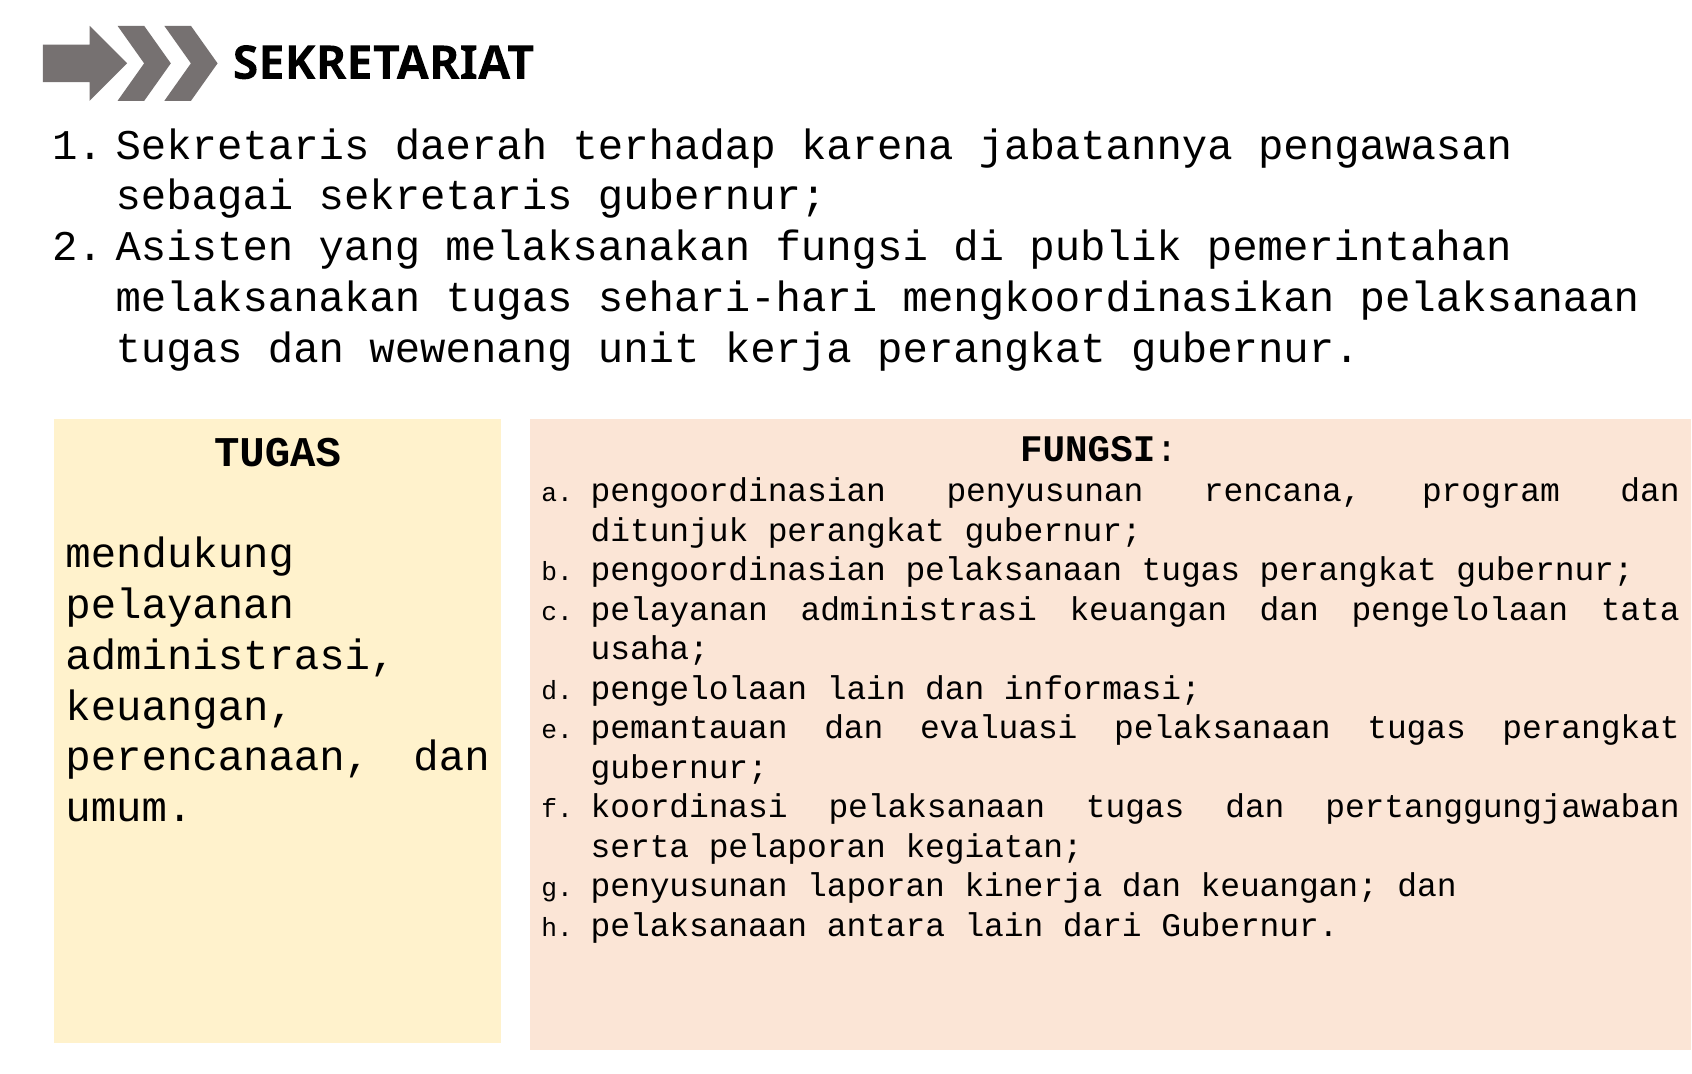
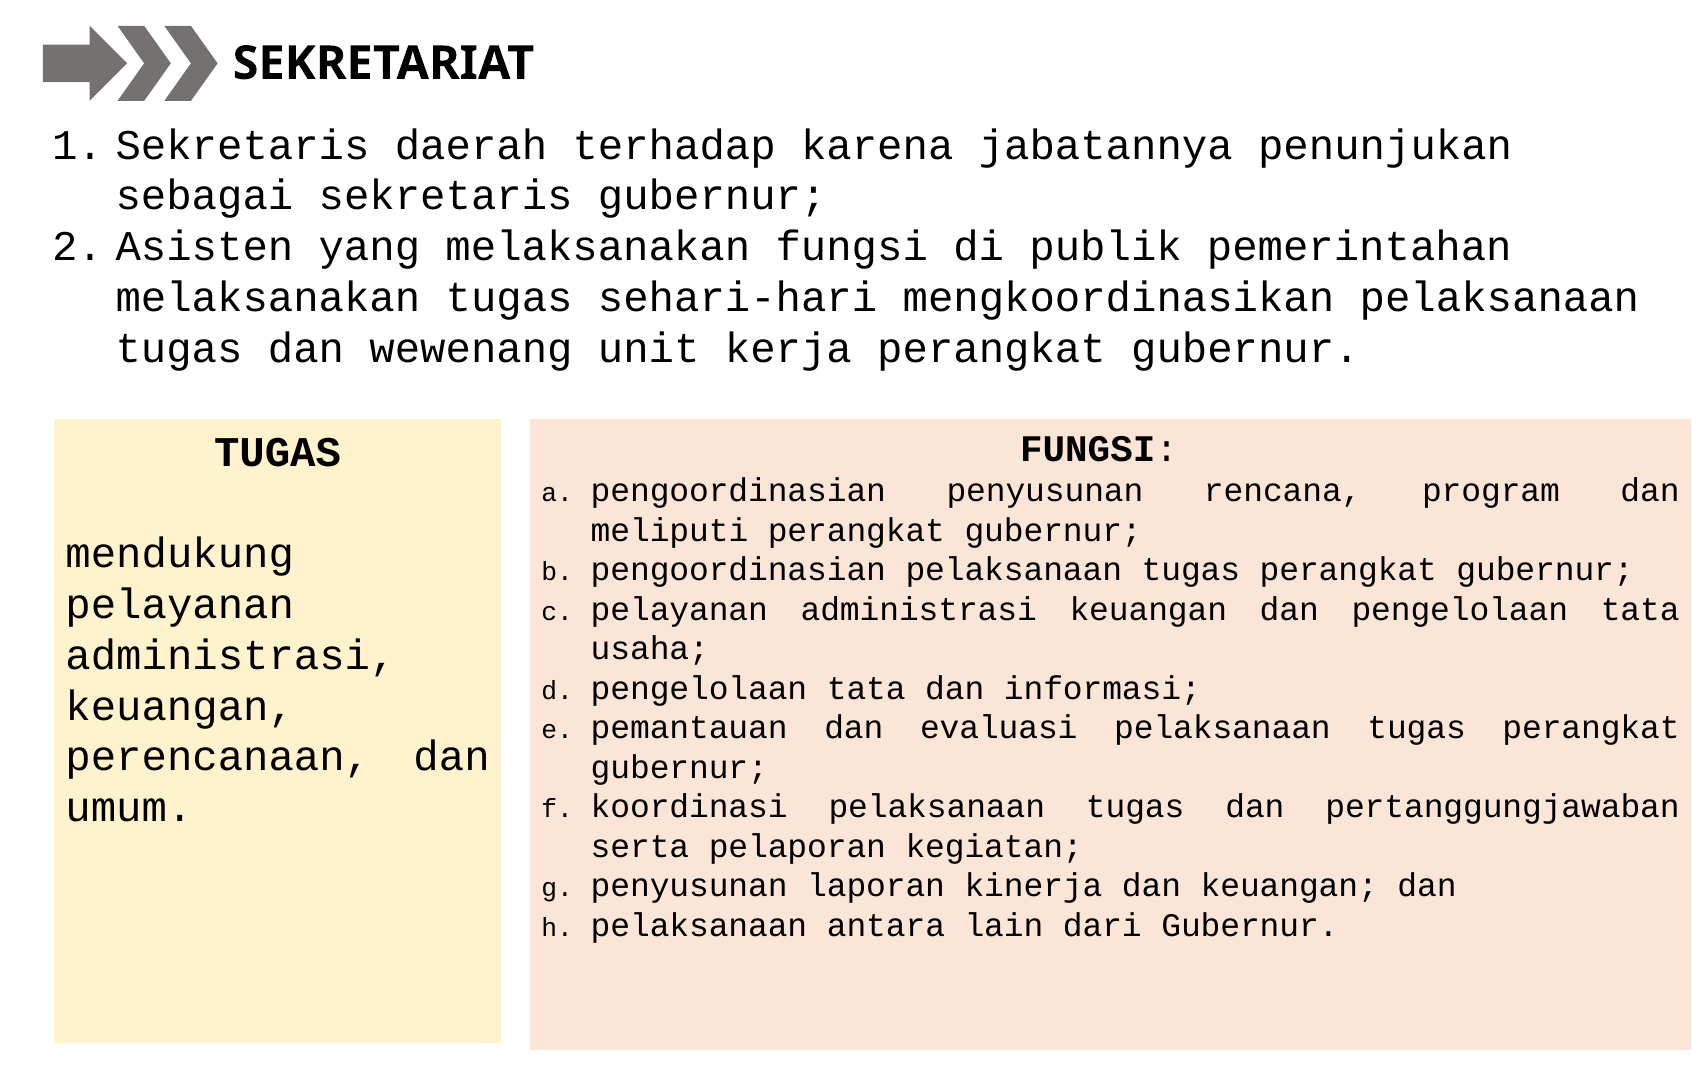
pengawasan: pengawasan -> penunjukan
ditunjuk: ditunjuk -> meliputi
lain at (866, 689): lain -> tata
